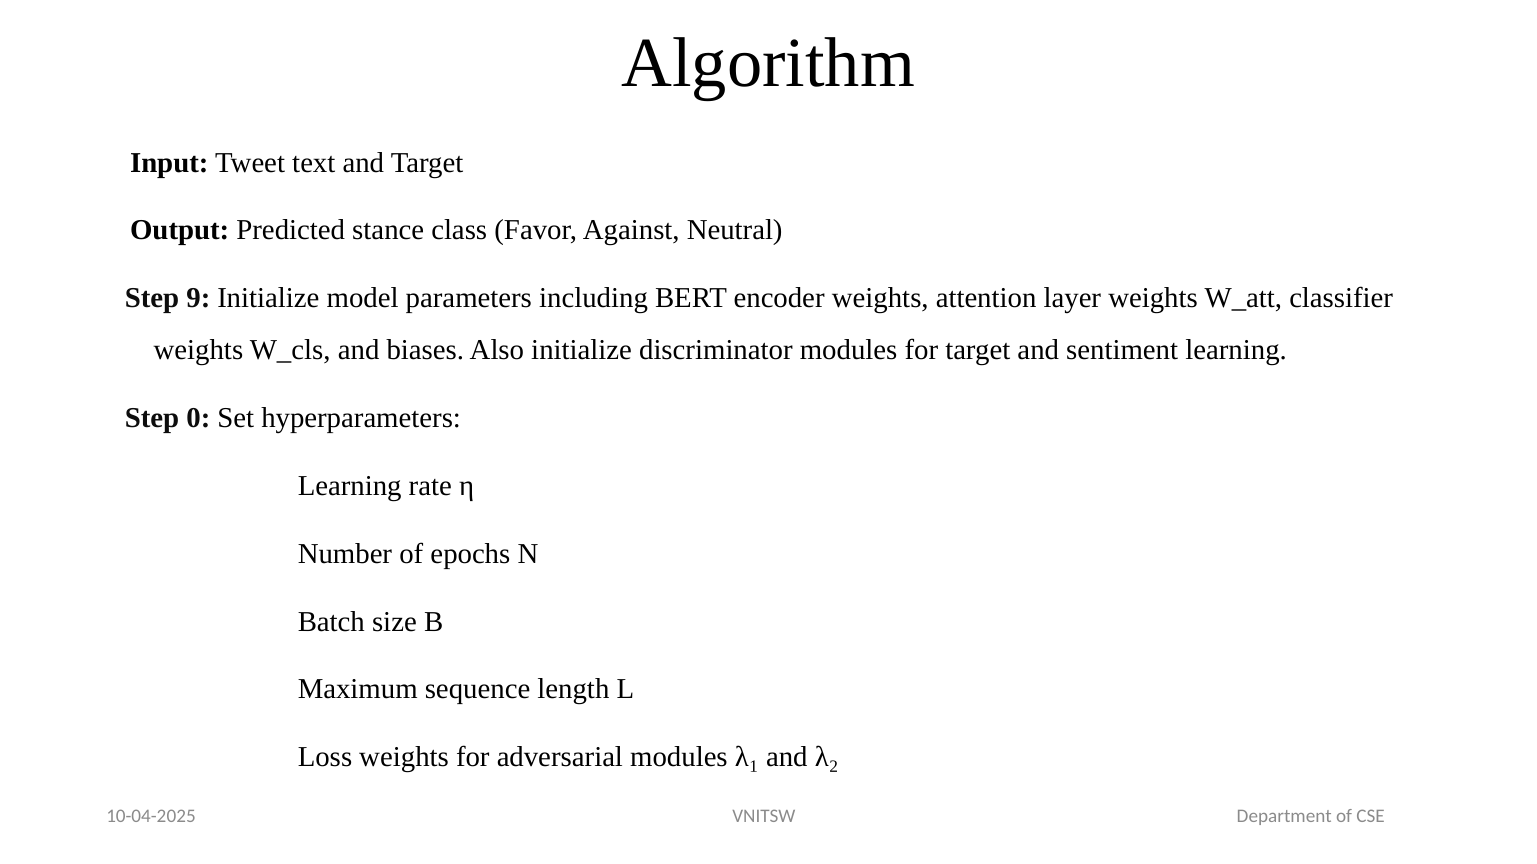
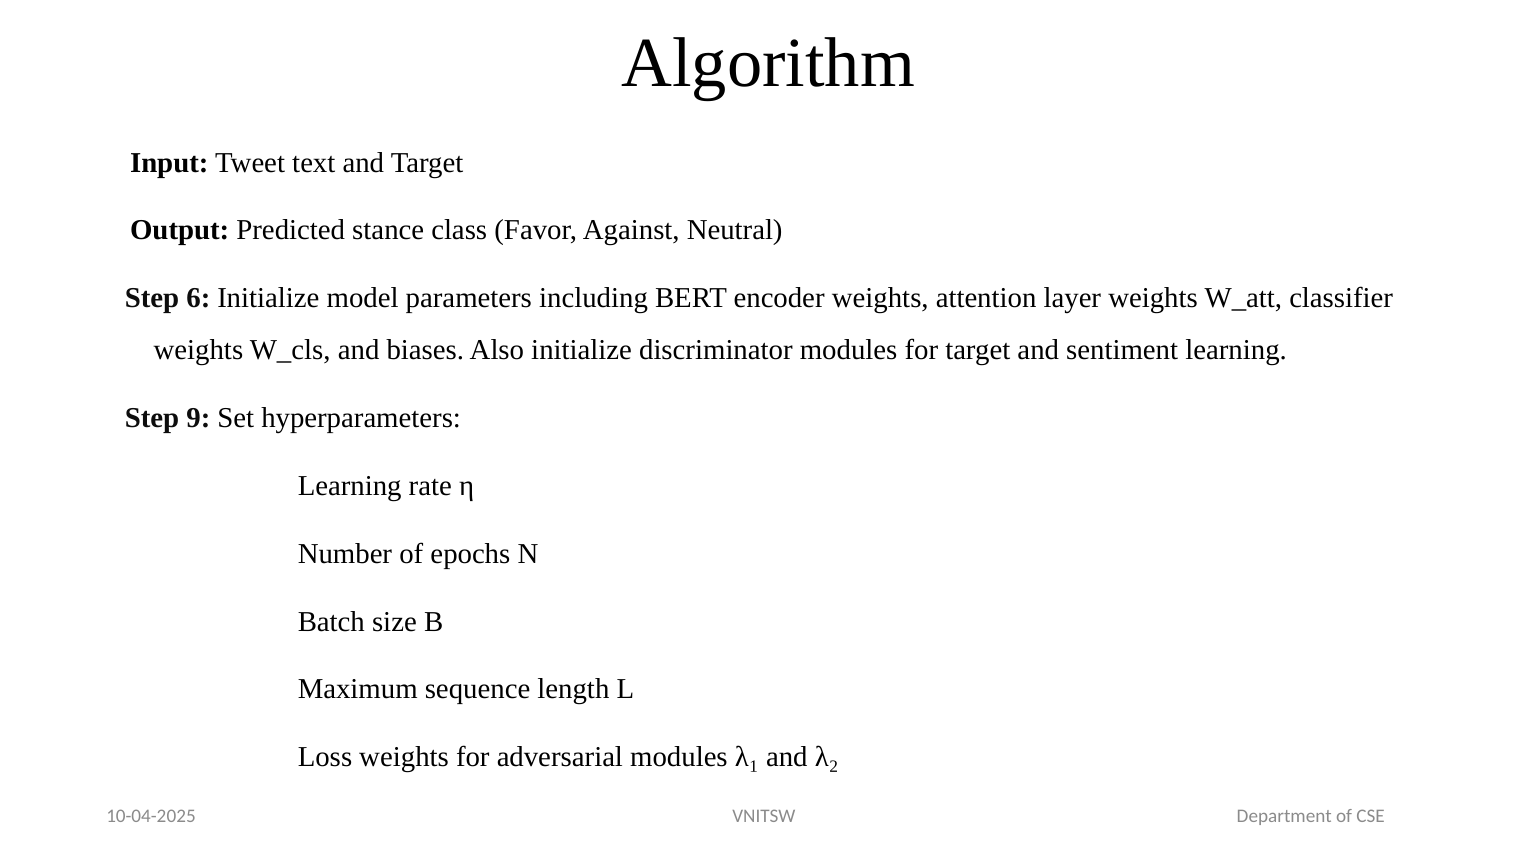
9: 9 -> 6
0: 0 -> 9
